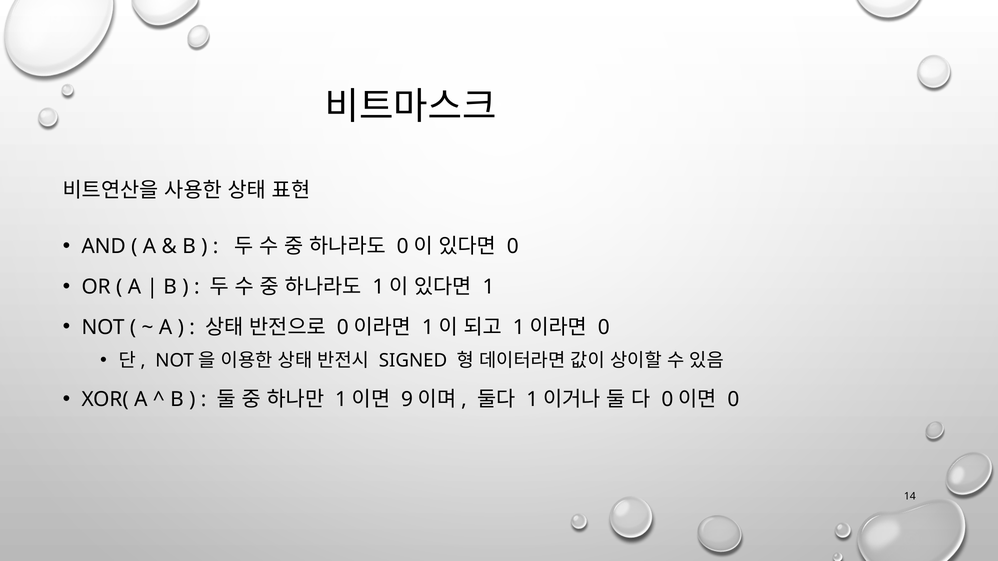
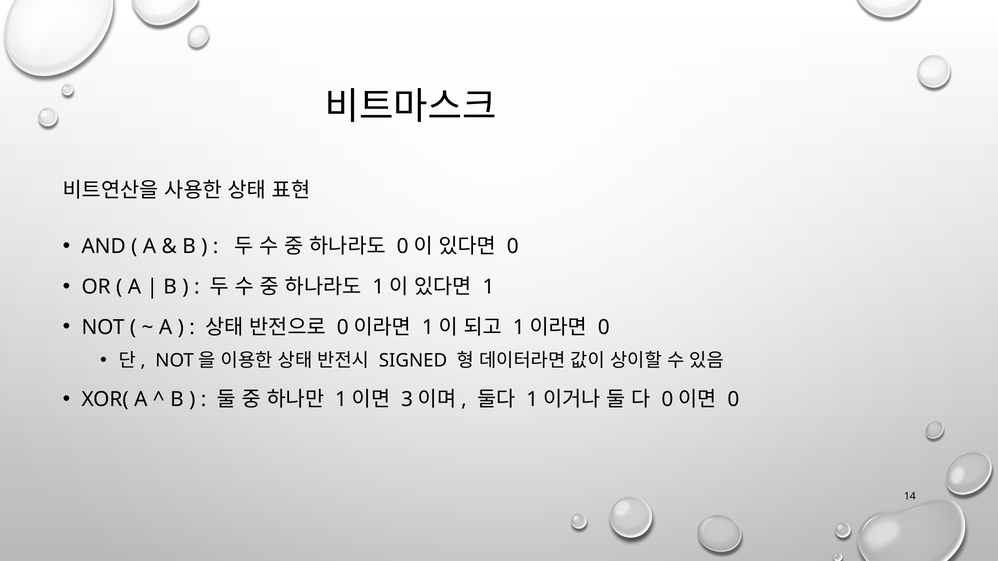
9: 9 -> 3
